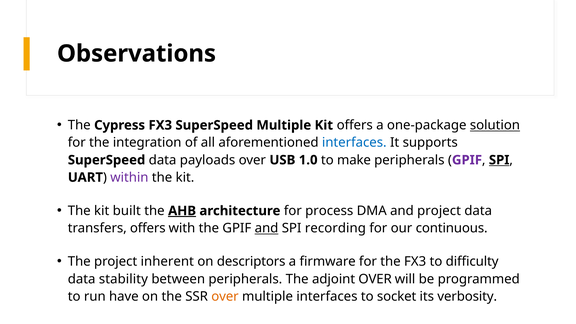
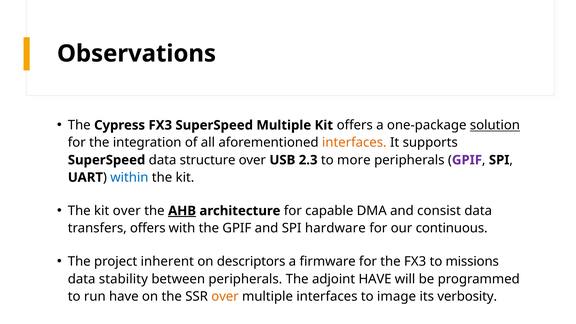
interfaces at (354, 143) colour: blue -> orange
payloads: payloads -> structure
1.0: 1.0 -> 2.3
make: make -> more
SPI at (499, 160) underline: present -> none
within colour: purple -> blue
kit built: built -> over
process: process -> capable
and project: project -> consist
and at (267, 228) underline: present -> none
recording: recording -> hardware
difficulty: difficulty -> missions
adjoint OVER: OVER -> HAVE
socket: socket -> image
